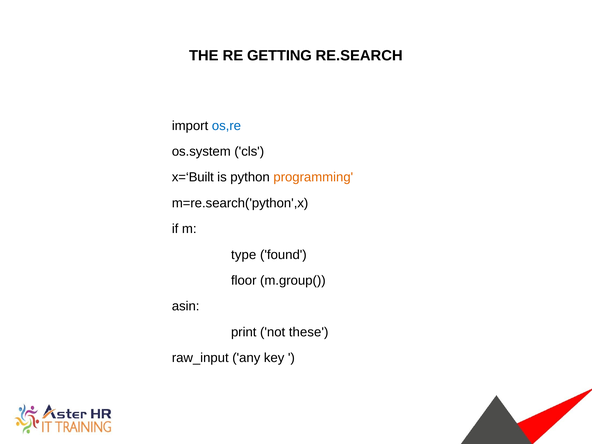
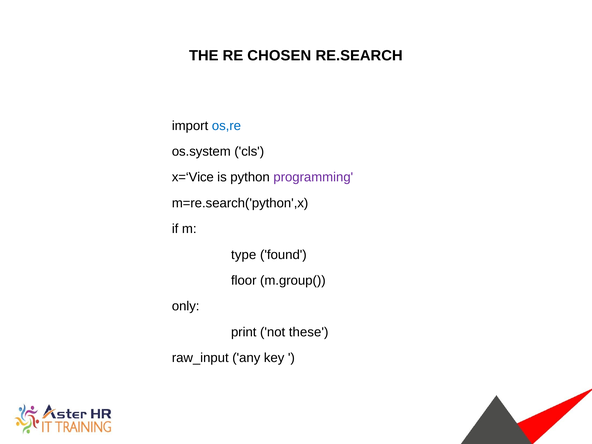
GETTING: GETTING -> CHOSEN
x=‘Built: x=‘Built -> x=‘Vice
programming colour: orange -> purple
asin: asin -> only
